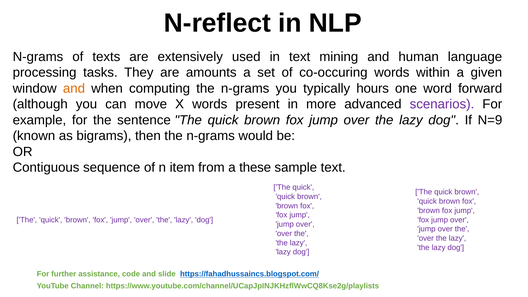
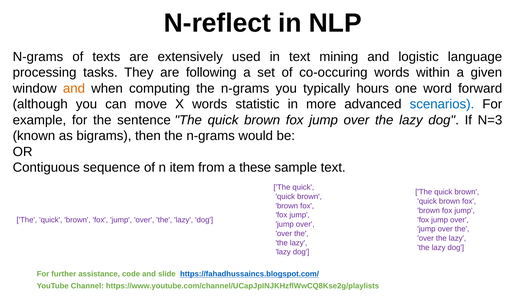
human: human -> logistic
amounts: amounts -> following
present: present -> statistic
scenarios colour: purple -> blue
N=9: N=9 -> N=3
